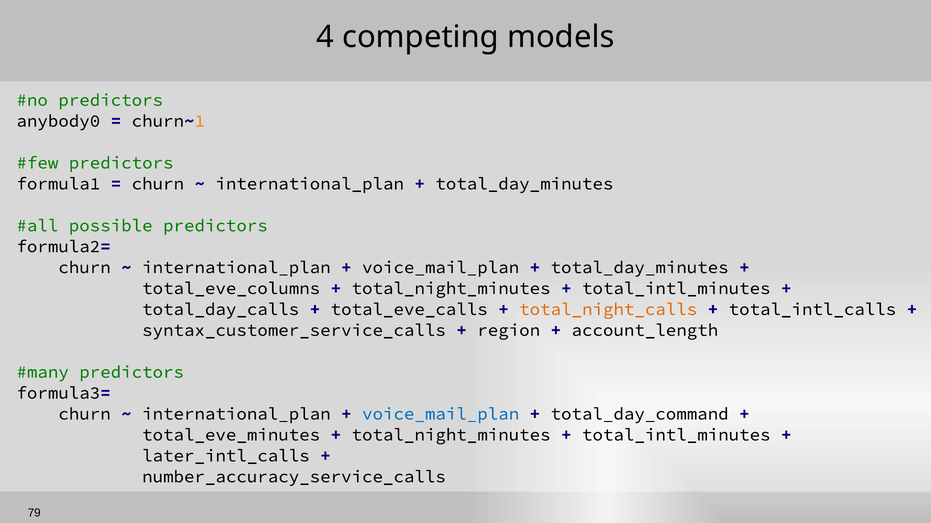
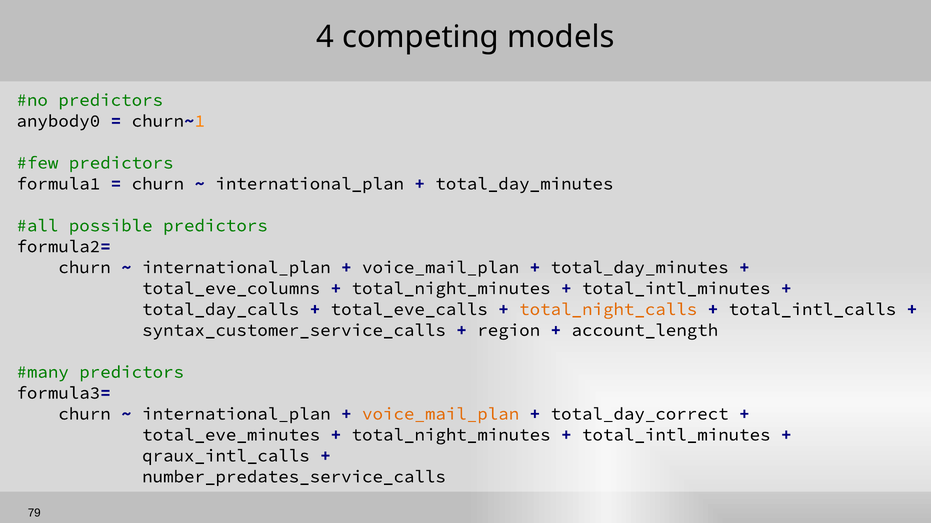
voice_mail_plan at (441, 414) colour: blue -> orange
total_day_command: total_day_command -> total_day_correct
later_intl_calls: later_intl_calls -> qraux_intl_calls
number_accuracy_service_calls: number_accuracy_service_calls -> number_predates_service_calls
